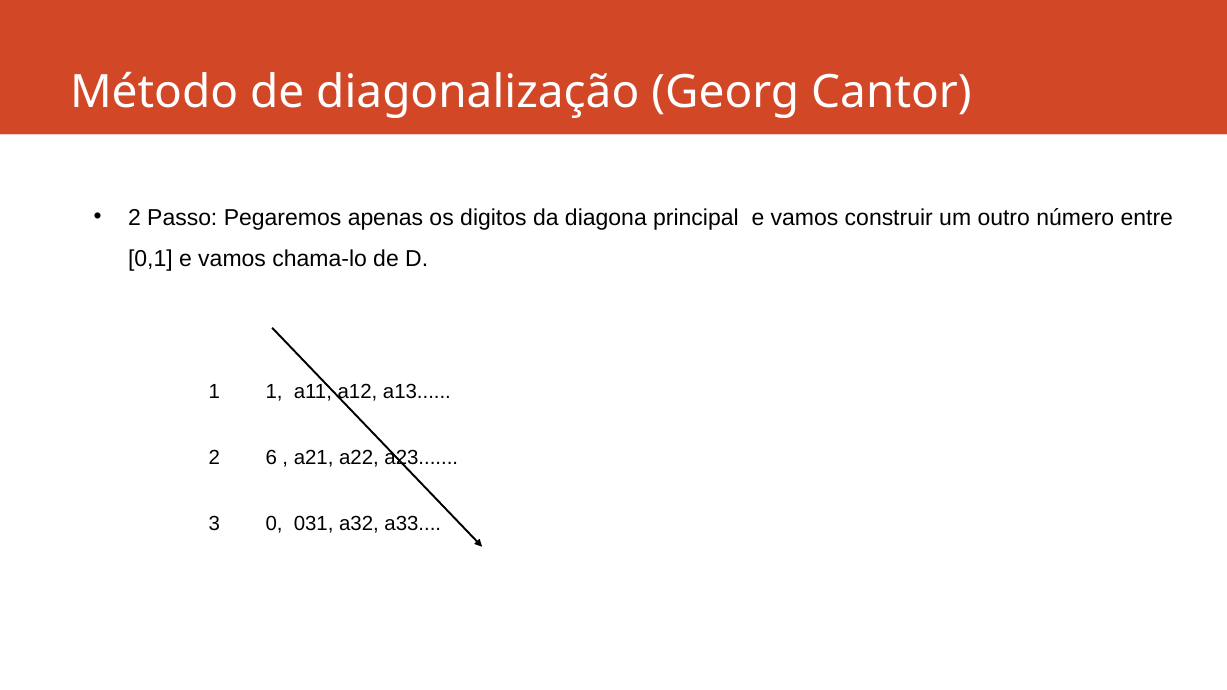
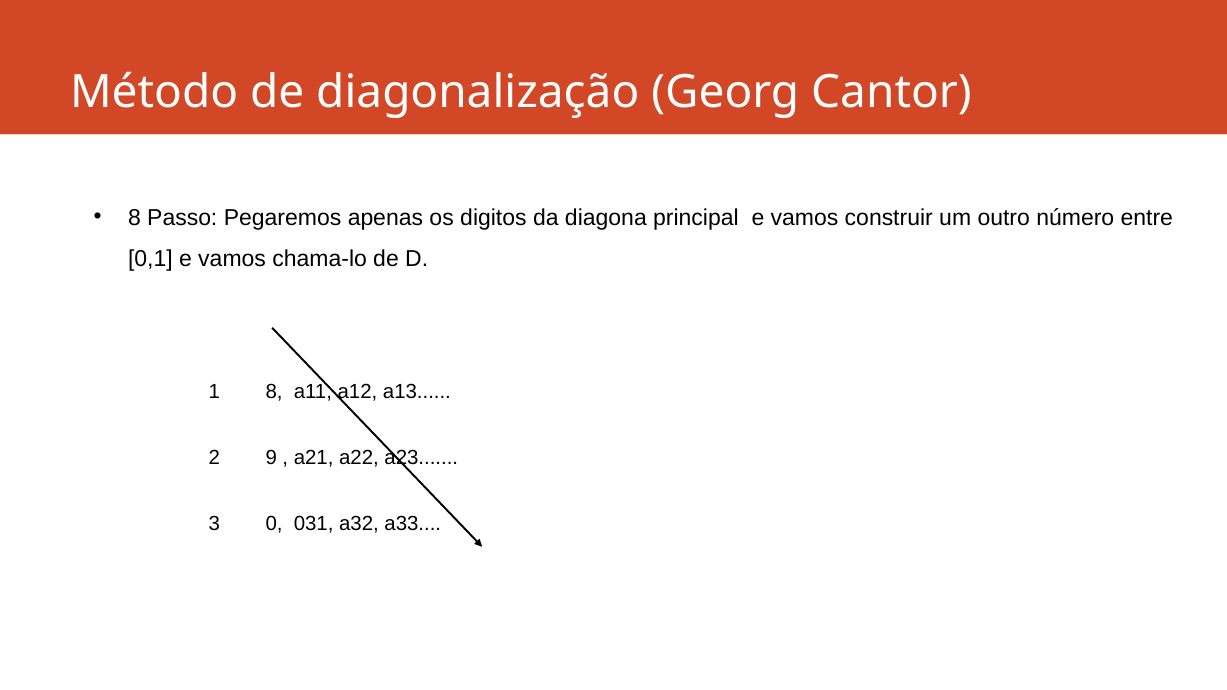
2 at (134, 218): 2 -> 8
1 at (274, 392): 1 -> 8
6: 6 -> 9
